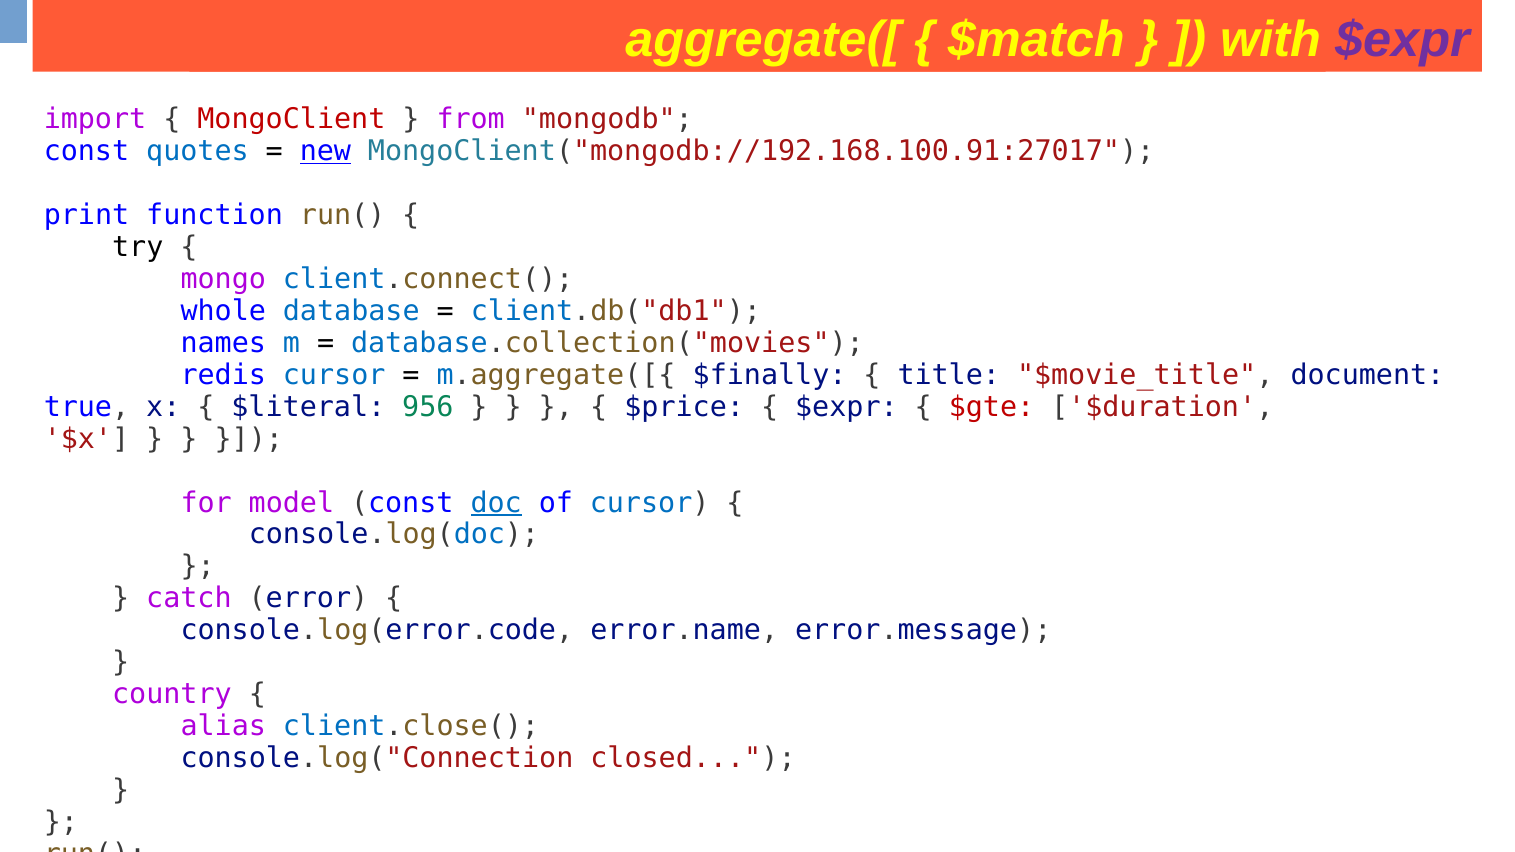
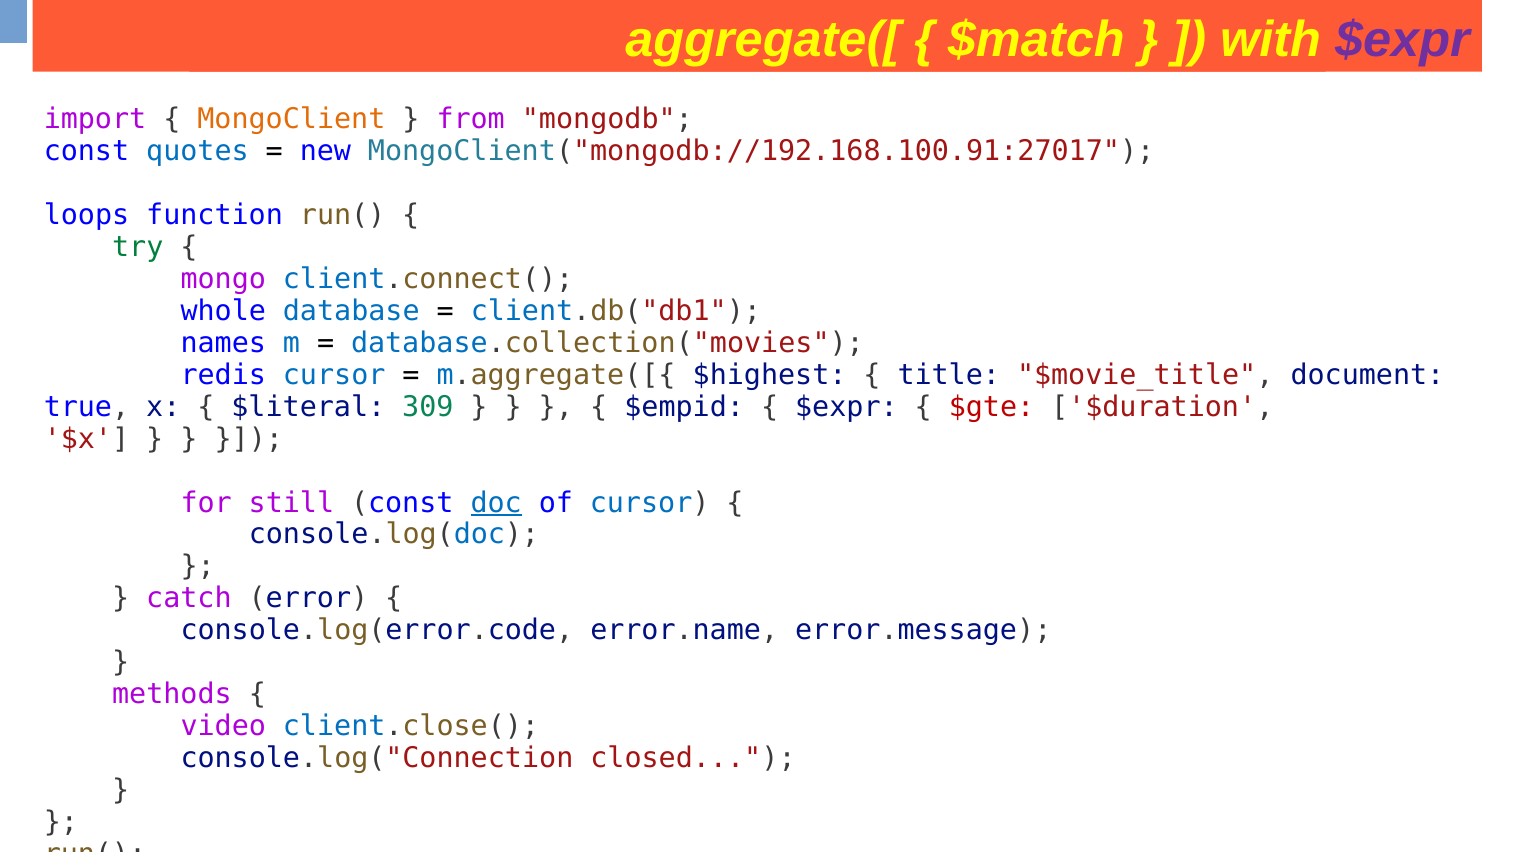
MongoClient colour: red -> orange
new underline: present -> none
print: print -> loops
try colour: black -> green
$finally: $finally -> $highest
956: 956 -> 309
$price: $price -> $empid
model: model -> still
country: country -> methods
alias: alias -> video
